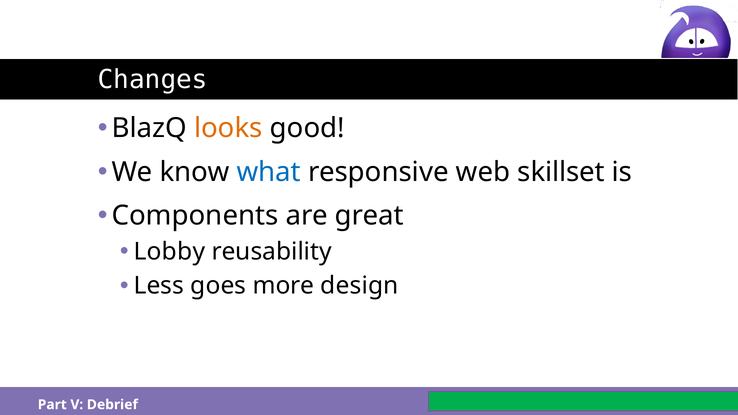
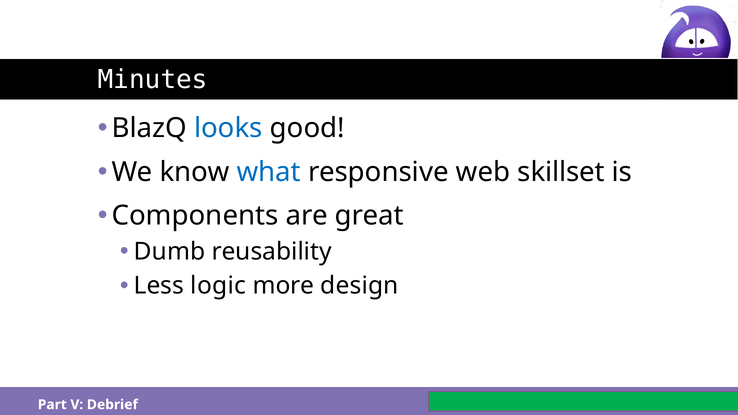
Changes: Changes -> Minutes
looks colour: orange -> blue
Lobby: Lobby -> Dumb
goes: goes -> logic
